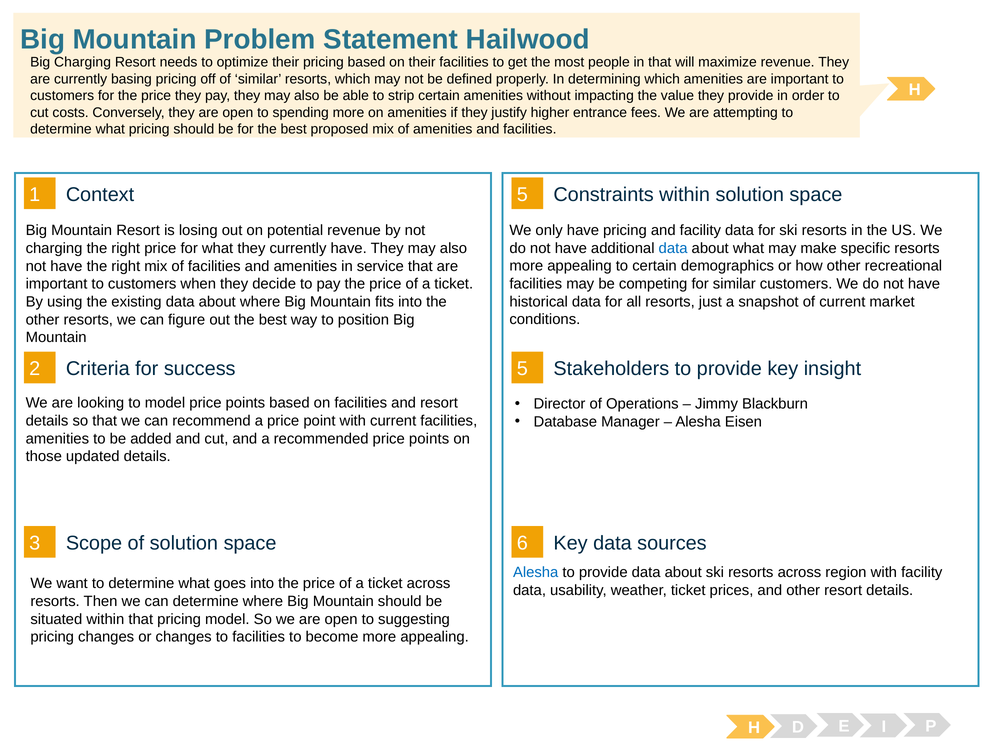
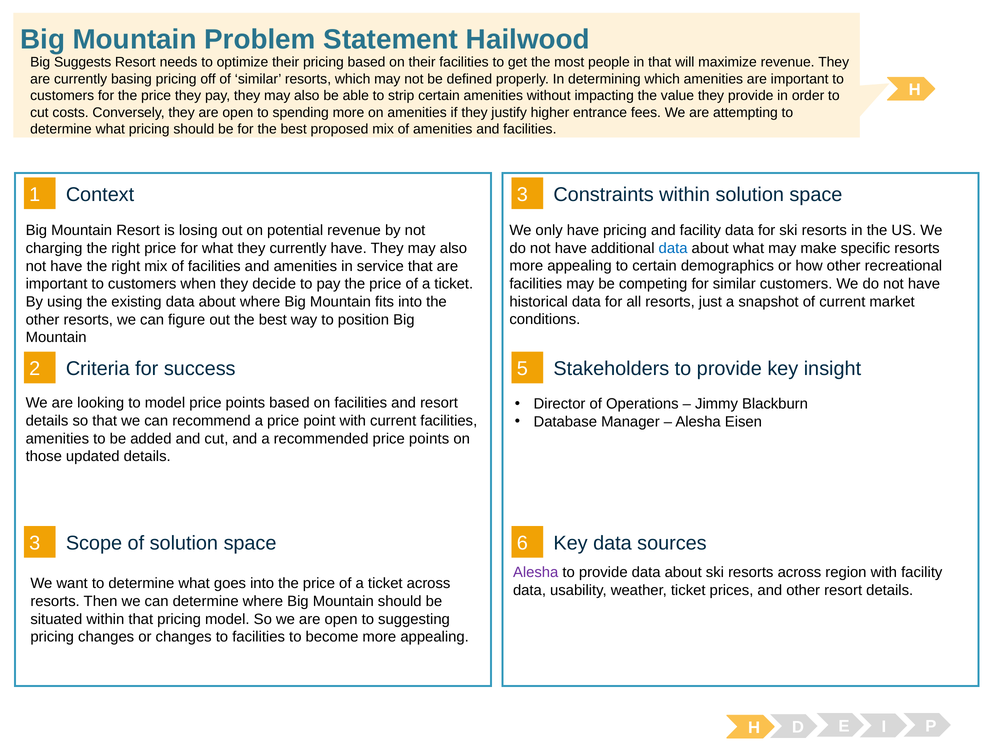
Big Charging: Charging -> Suggests
1 5: 5 -> 3
Alesha at (536, 572) colour: blue -> purple
